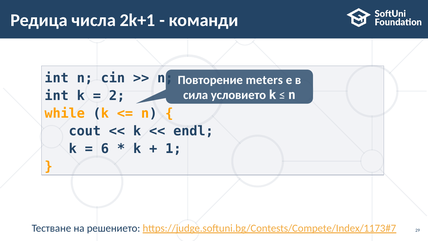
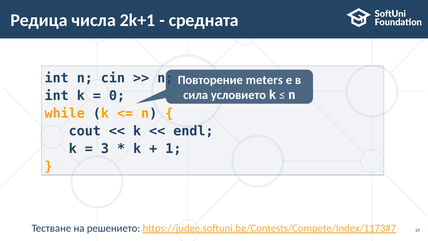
команди: команди -> средната
2: 2 -> 0
6: 6 -> 3
